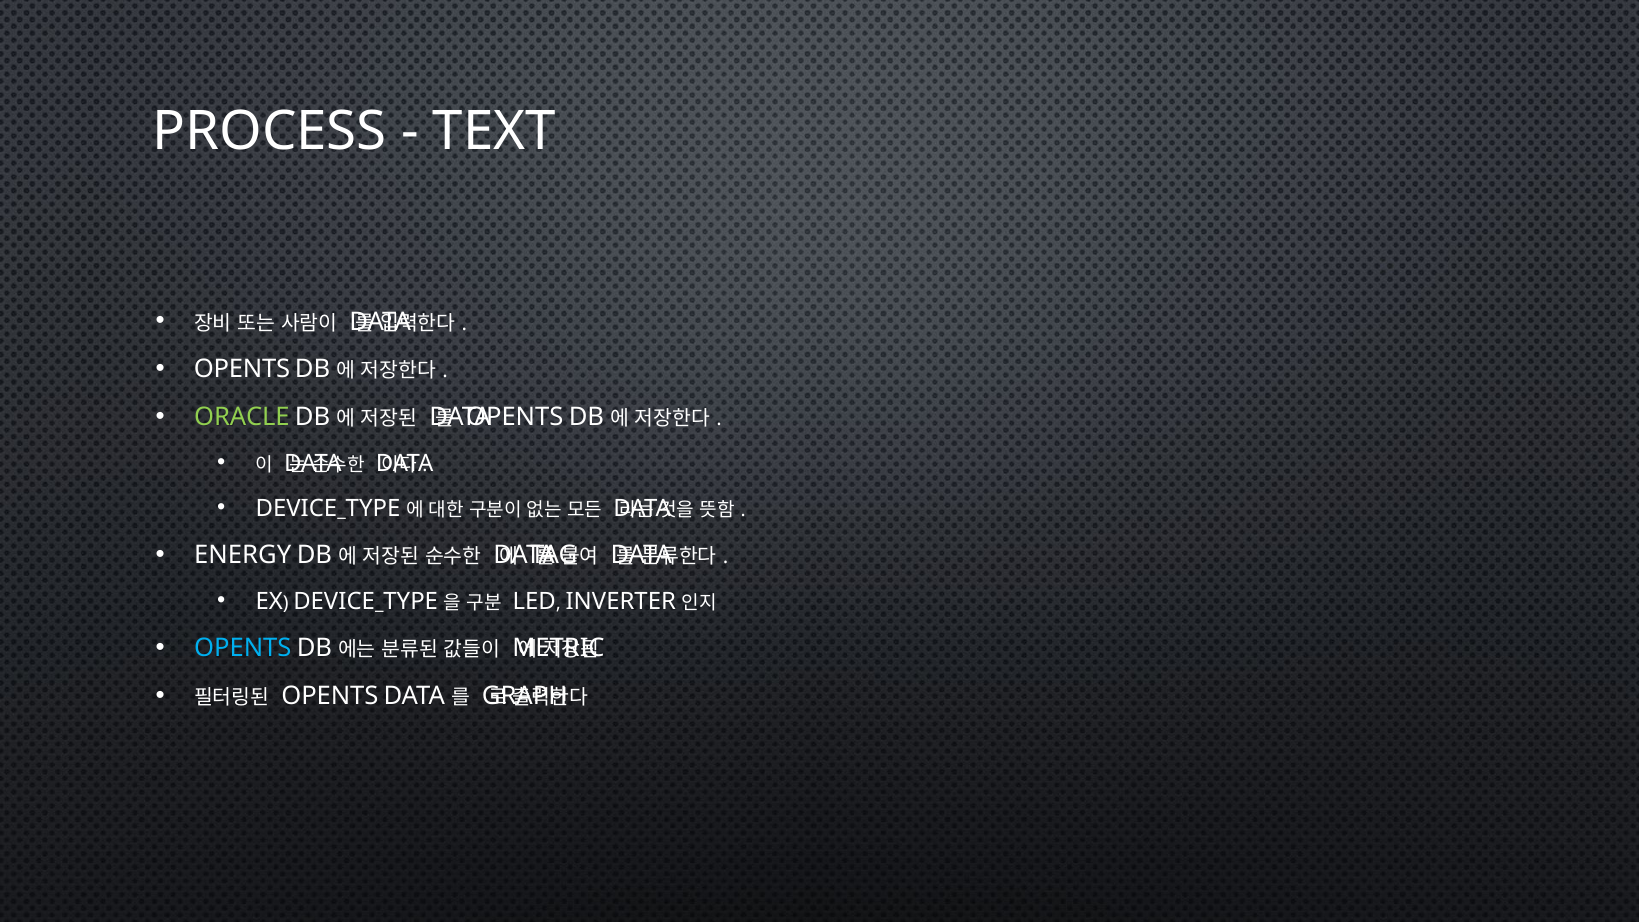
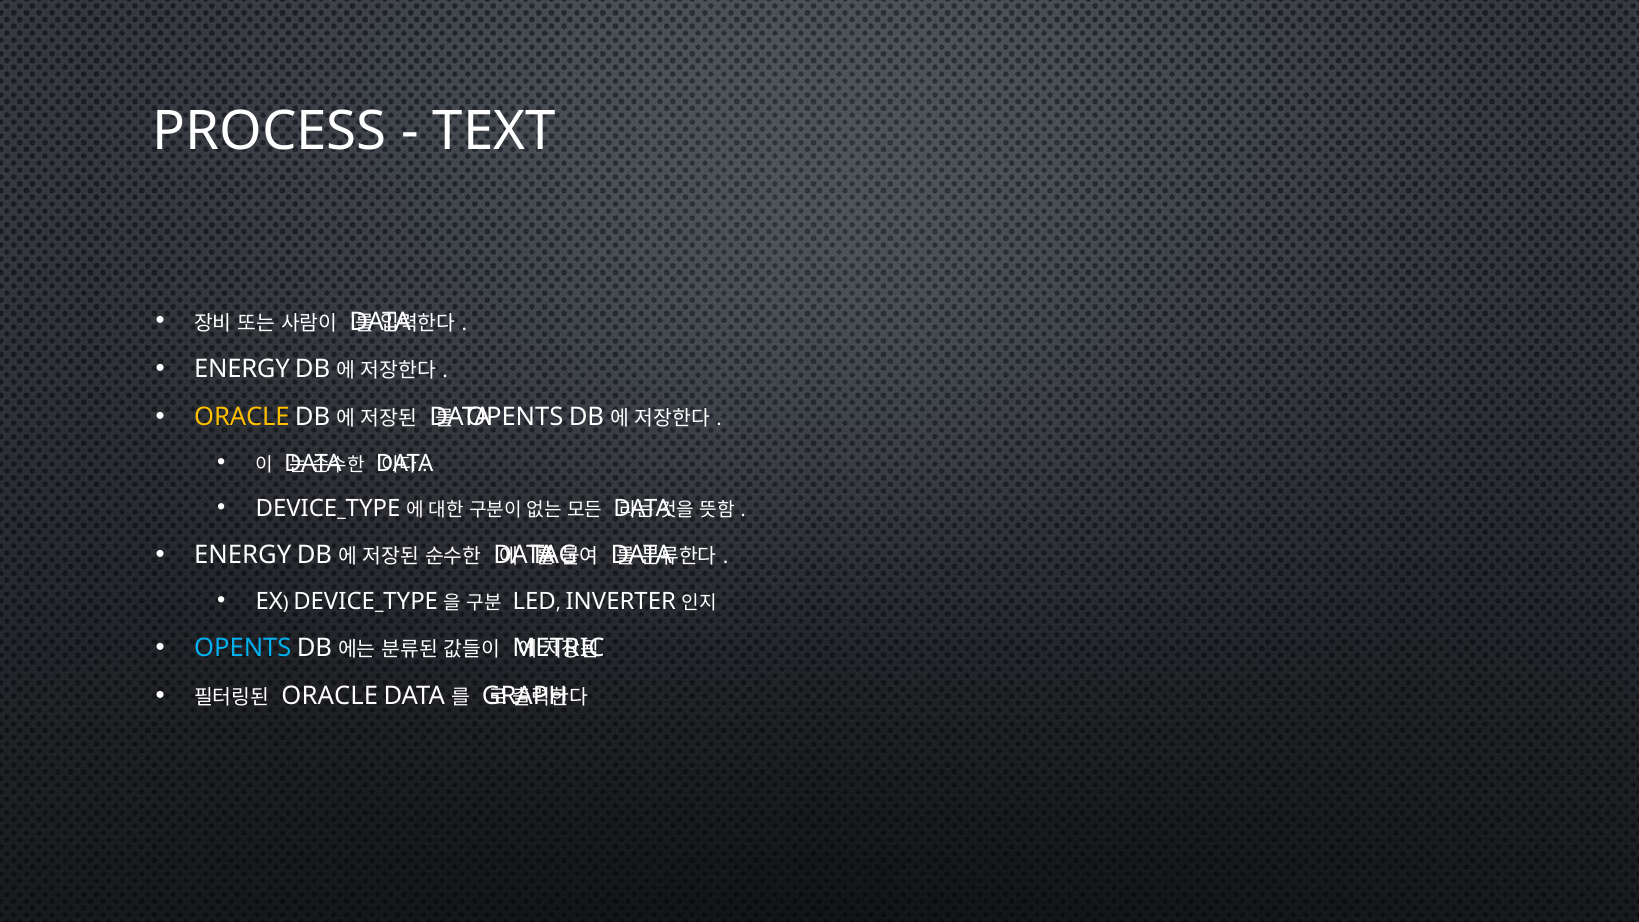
OPENTS at (242, 369): OPENTS -> ENERGY
ORACLE at (242, 417) colour: light green -> yellow
OPENTS at (330, 696): OPENTS -> ORACLE
